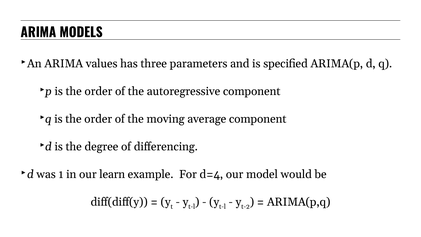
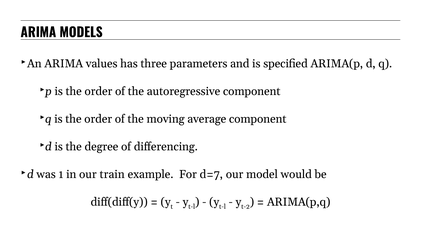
learn: learn -> train
d=4: d=4 -> d=7
